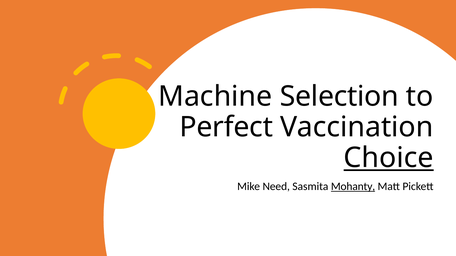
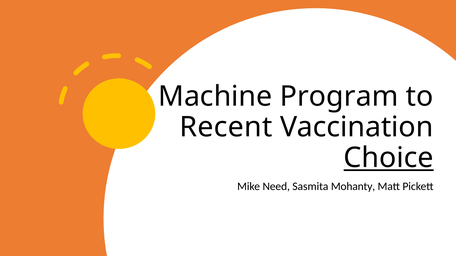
Selection: Selection -> Program
Perfect: Perfect -> Recent
Mohanty underline: present -> none
